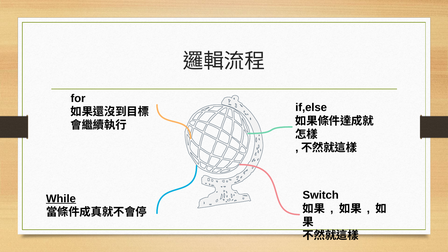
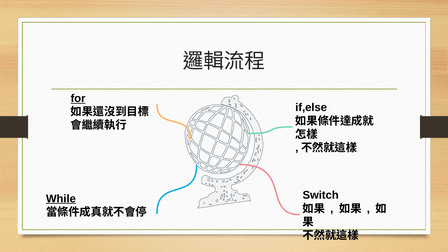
for underline: none -> present
